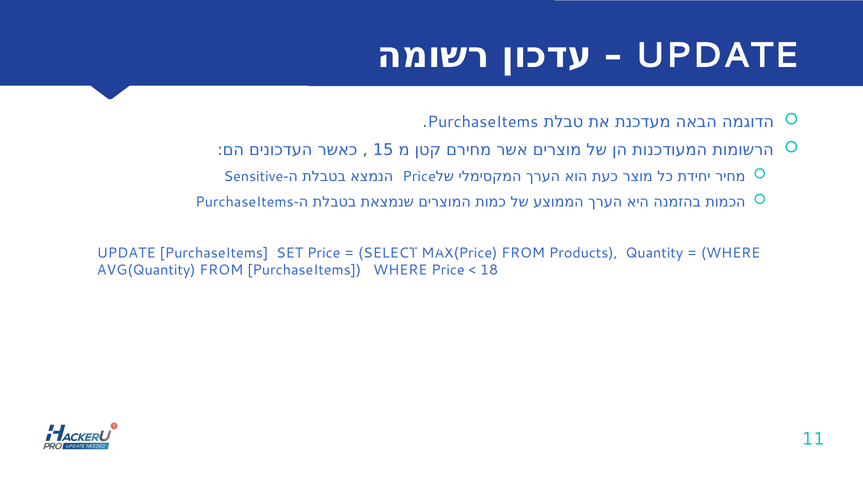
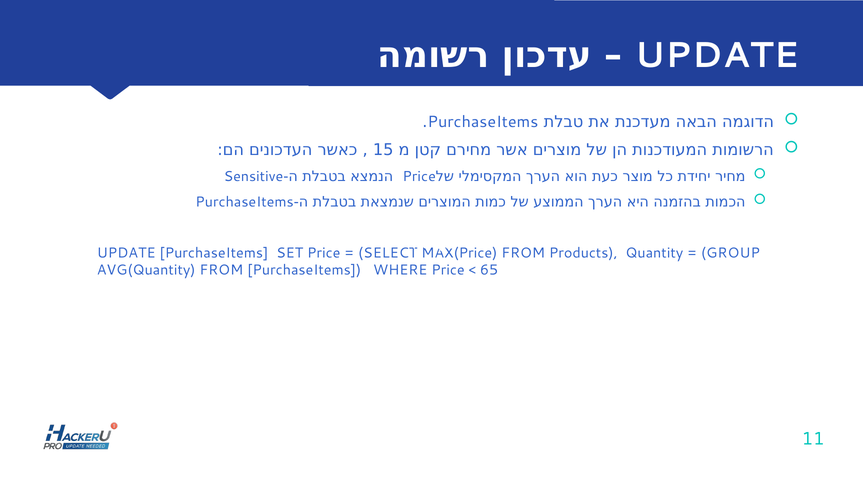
WHERE at (731, 253): WHERE -> GROUP
18: 18 -> 65
